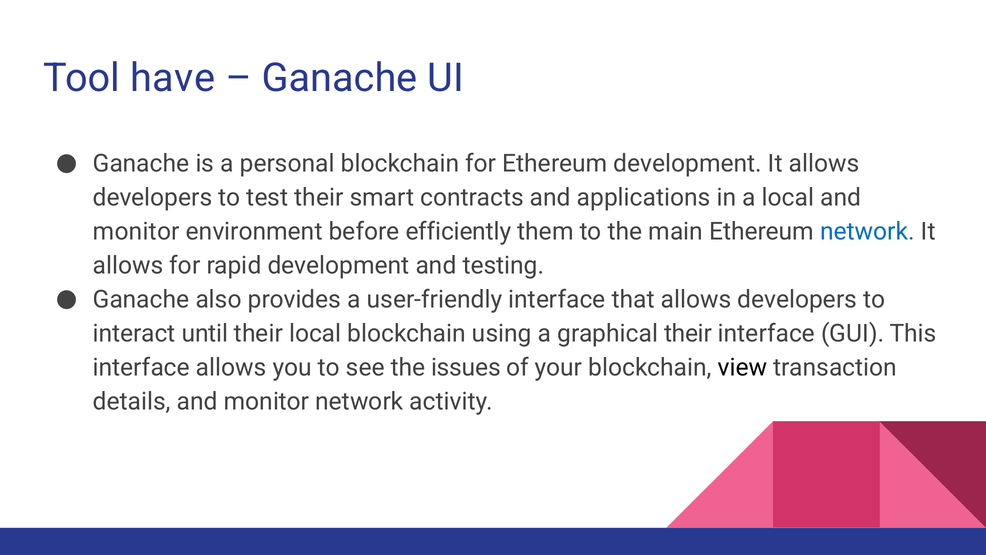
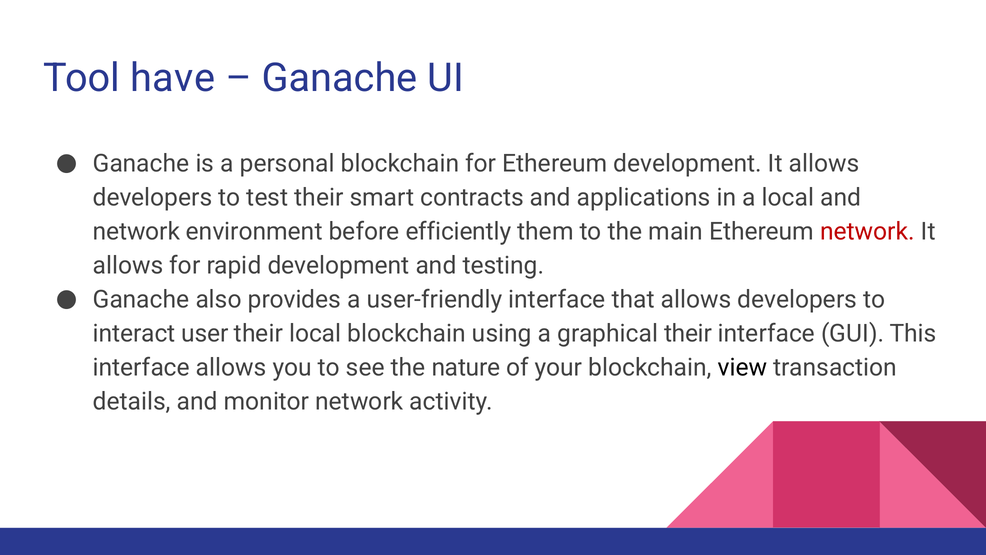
monitor at (136, 231): monitor -> network
network at (867, 231) colour: blue -> red
until: until -> user
issues: issues -> nature
